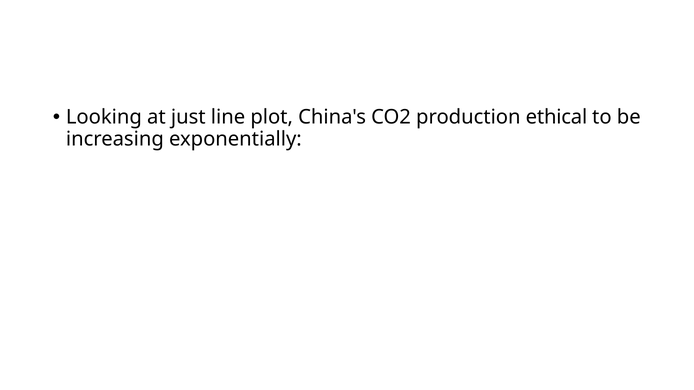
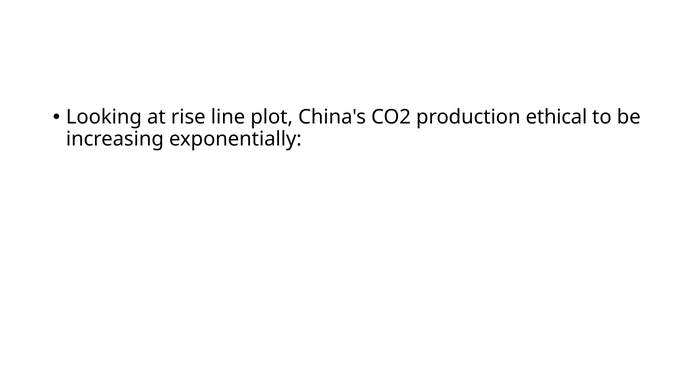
just: just -> rise
